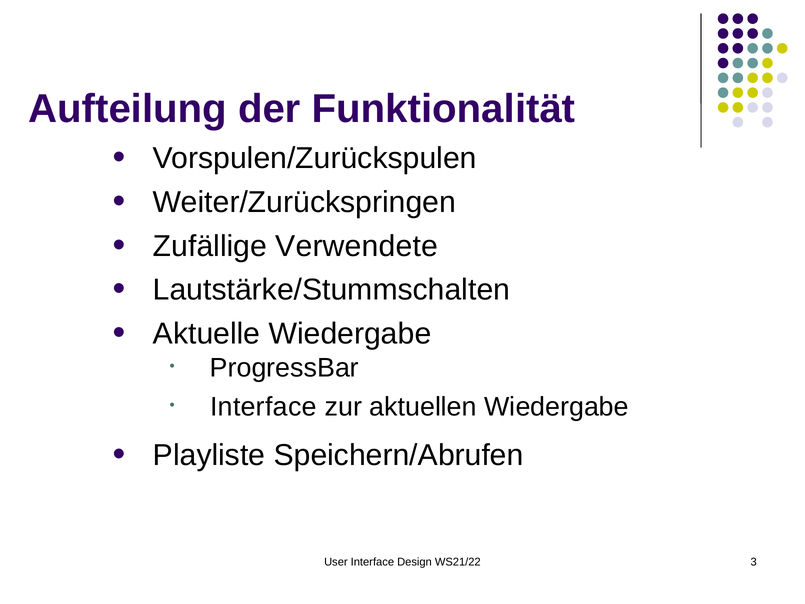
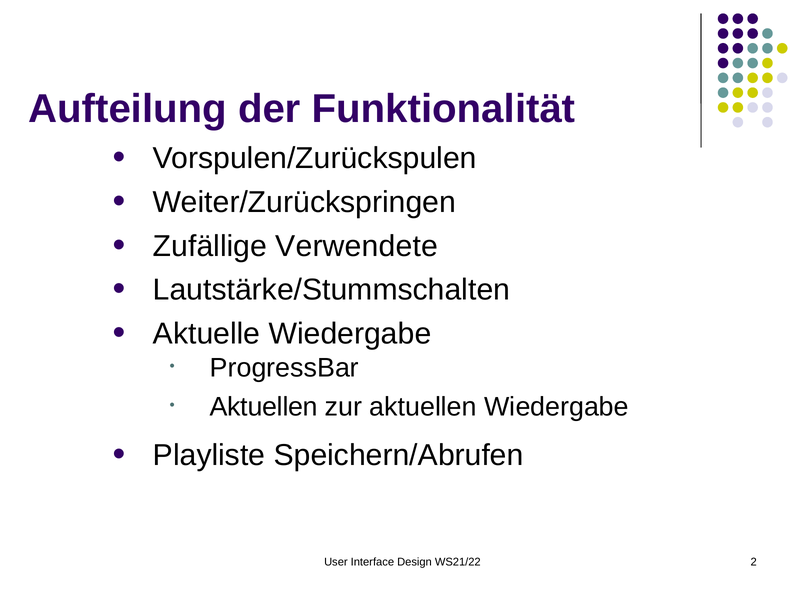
Interface at (263, 407): Interface -> Aktuellen
3: 3 -> 2
